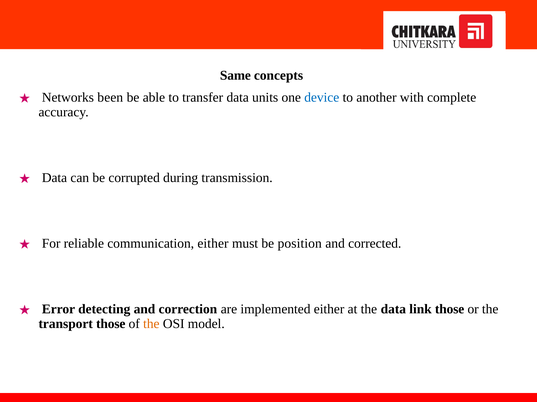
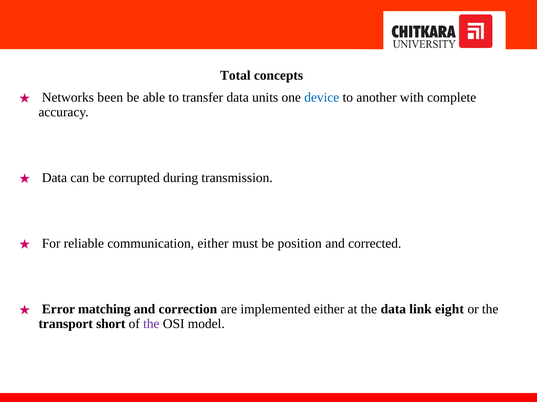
Same: Same -> Total
detecting: detecting -> matching
link those: those -> eight
transport those: those -> short
the at (151, 324) colour: orange -> purple
